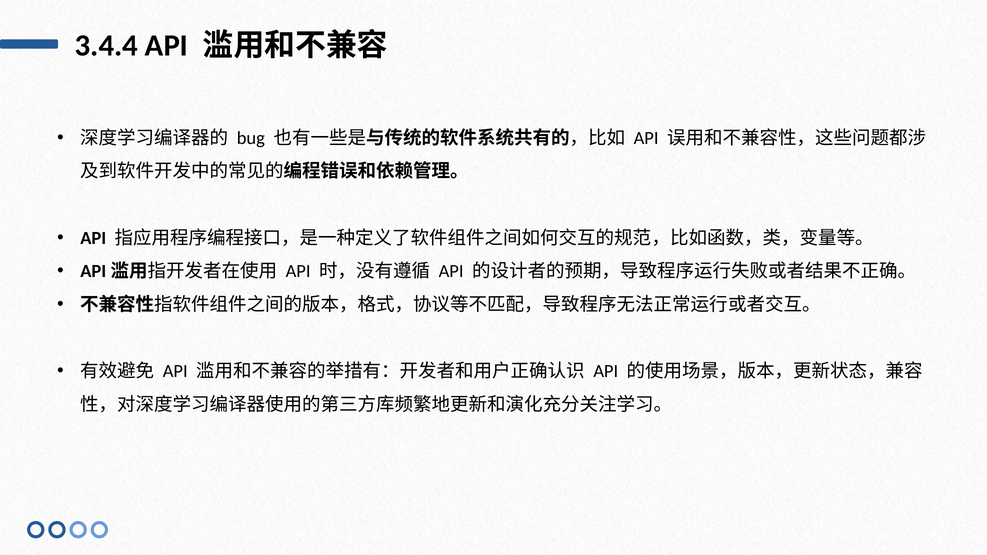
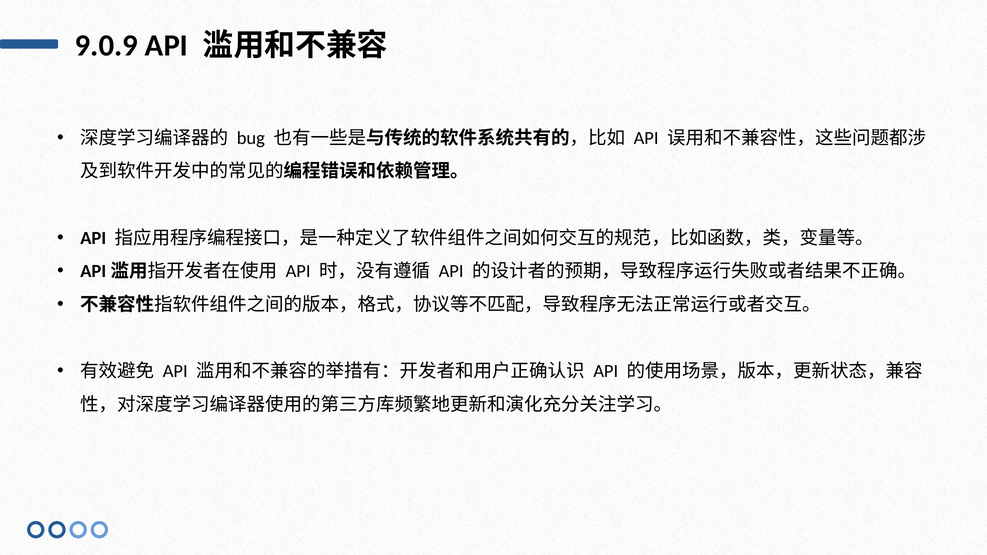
3.4.4: 3.4.4 -> 9.0.9
